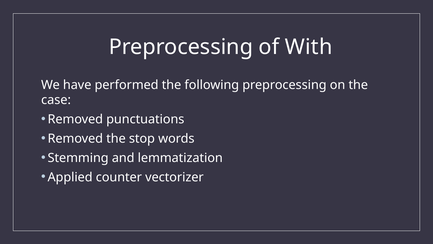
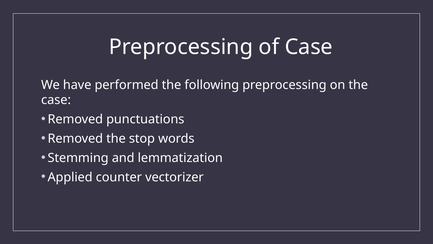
of With: With -> Case
